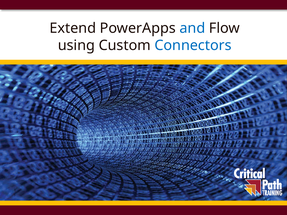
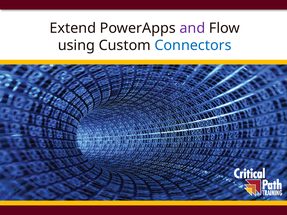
and colour: blue -> purple
